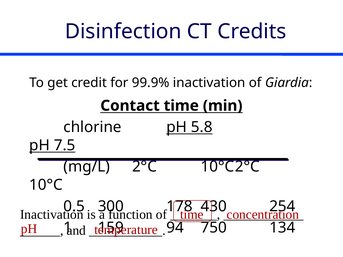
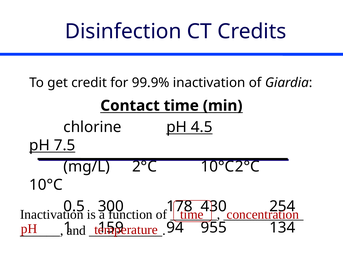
5.8: 5.8 -> 4.5
750: 750 -> 955
